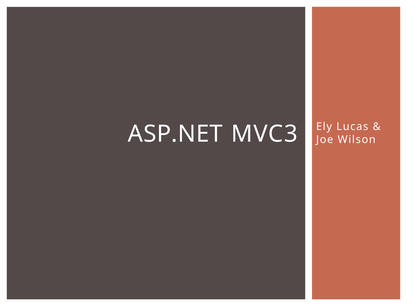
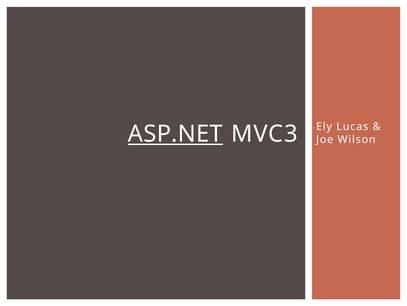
ASP.NET underline: none -> present
